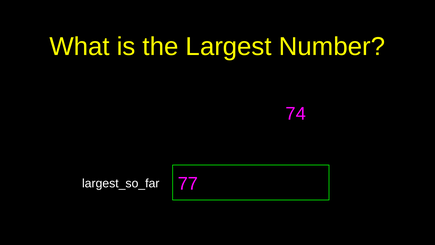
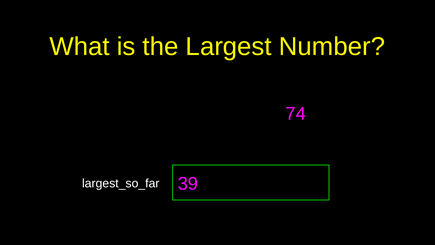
77: 77 -> 39
